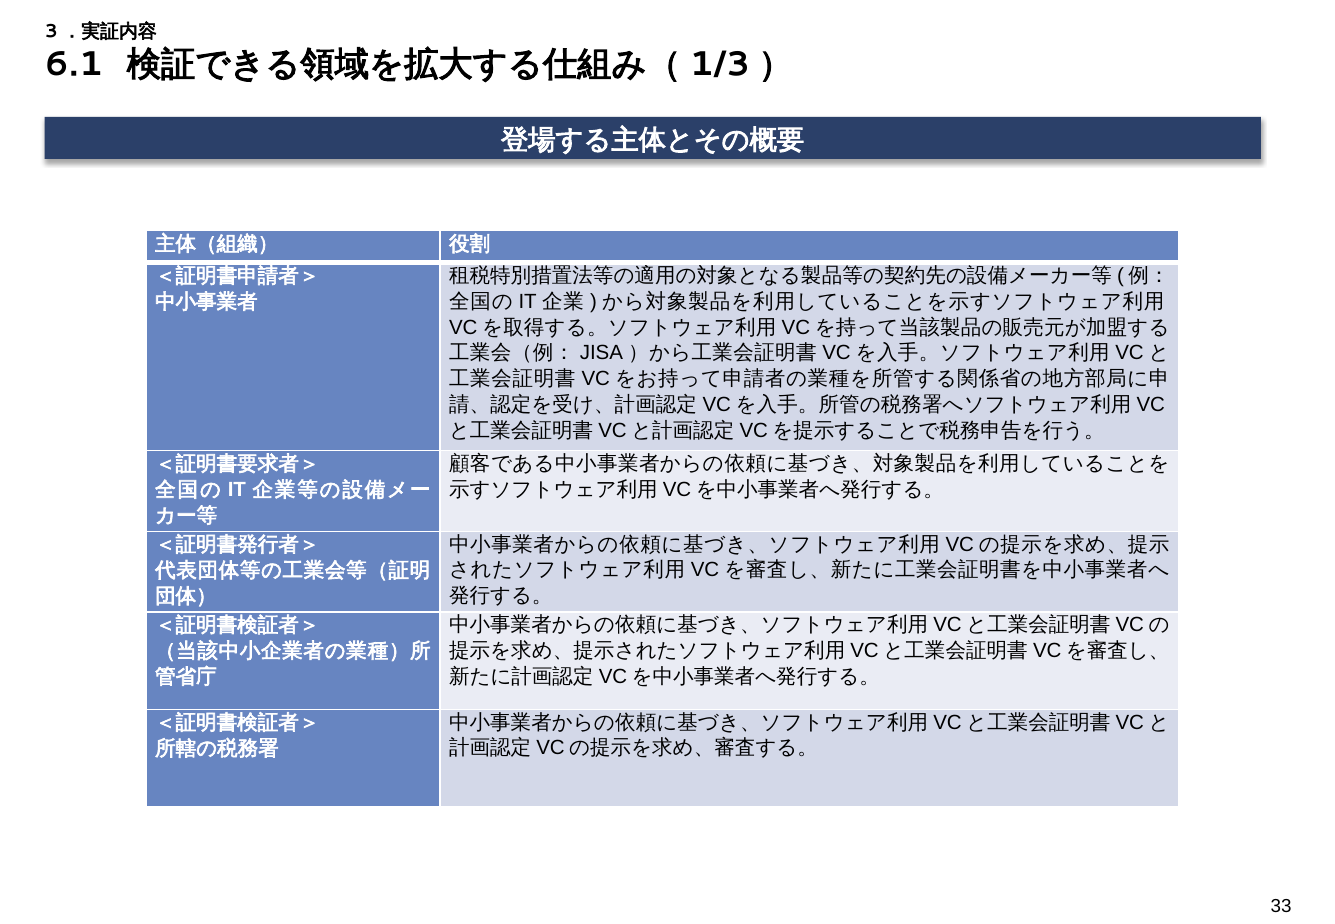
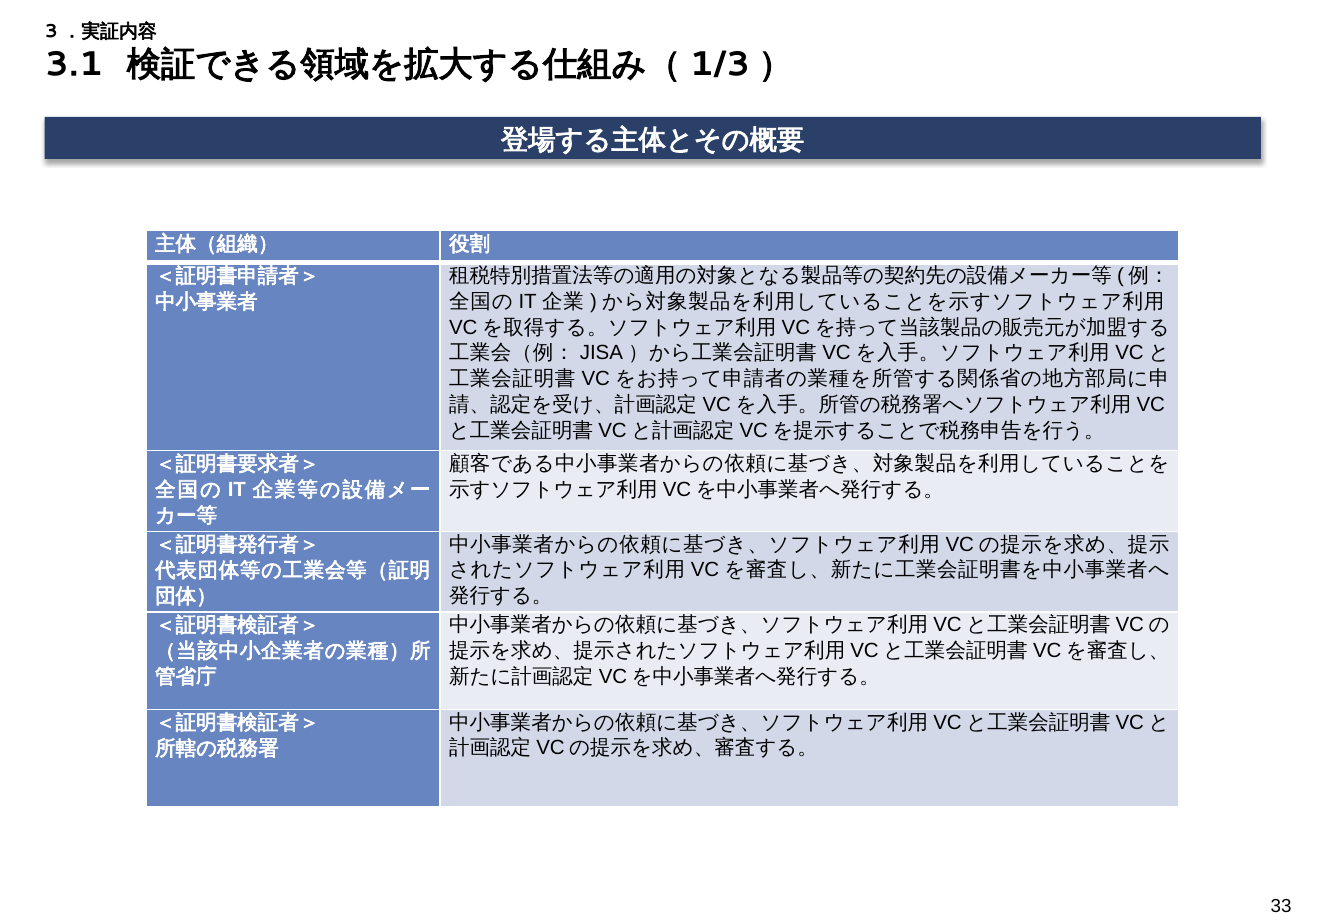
6.1: 6.1 -> 3.1
